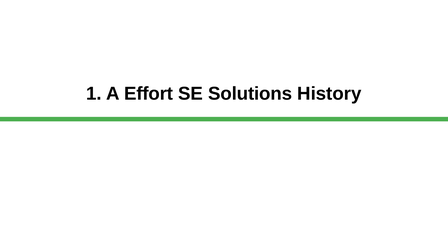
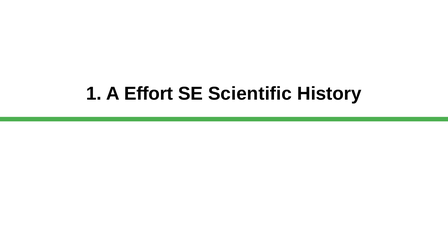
Solutions: Solutions -> Scientific
